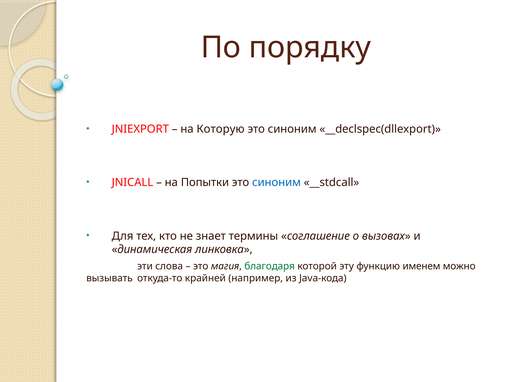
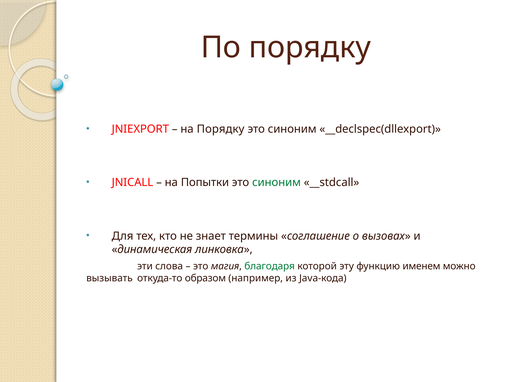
на Которую: Которую -> Порядку
синоним at (276, 182) colour: blue -> green
крайней: крайней -> образом
